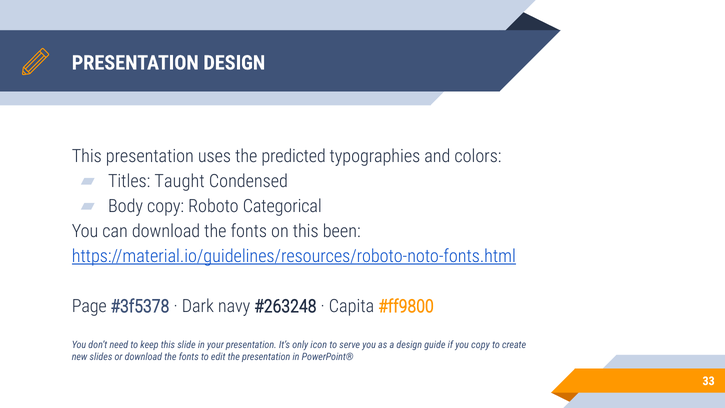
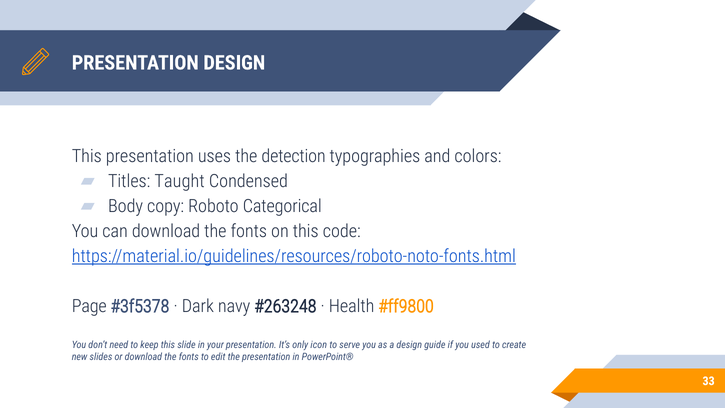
predicted: predicted -> detection
been: been -> code
Capita: Capita -> Health
you copy: copy -> used
